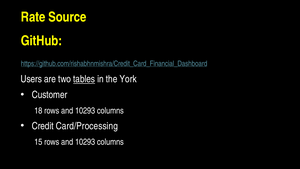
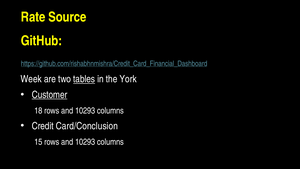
Users: Users -> Week
Customer underline: none -> present
Card/Processing: Card/Processing -> Card/Conclusion
